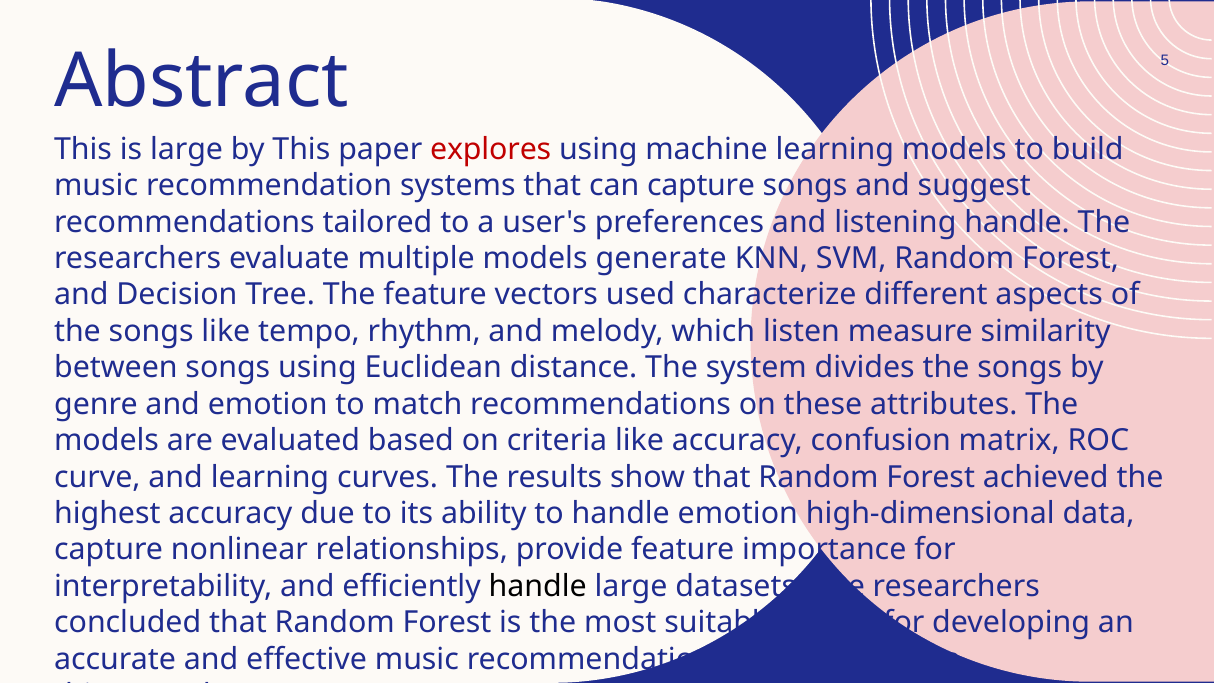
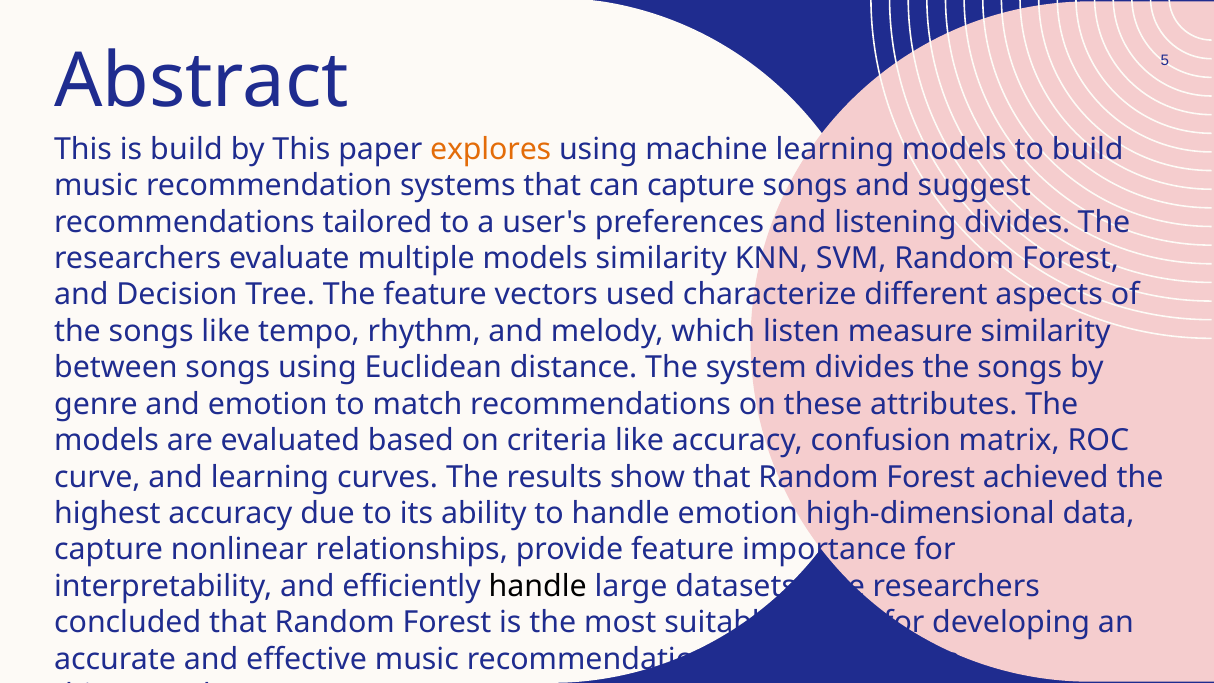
is large: large -> build
explores colour: red -> orange
listening handle: handle -> divides
models generate: generate -> similarity
